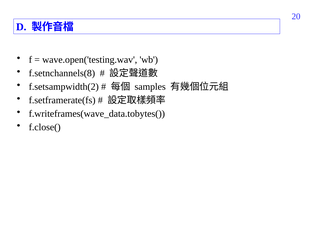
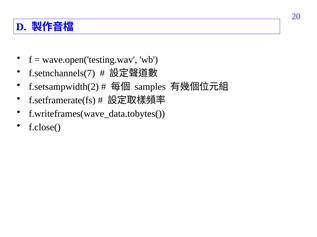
f.setnchannels(8: f.setnchannels(8 -> f.setnchannels(7
